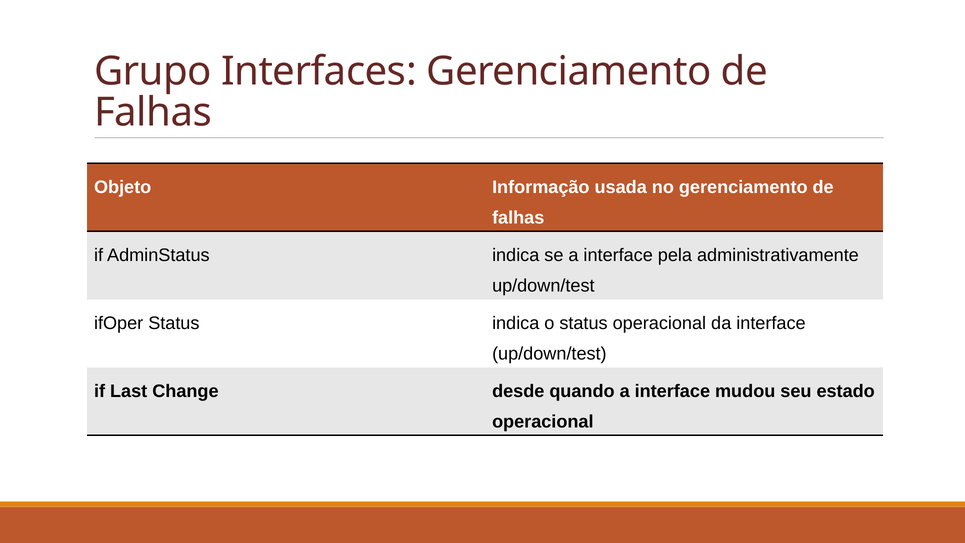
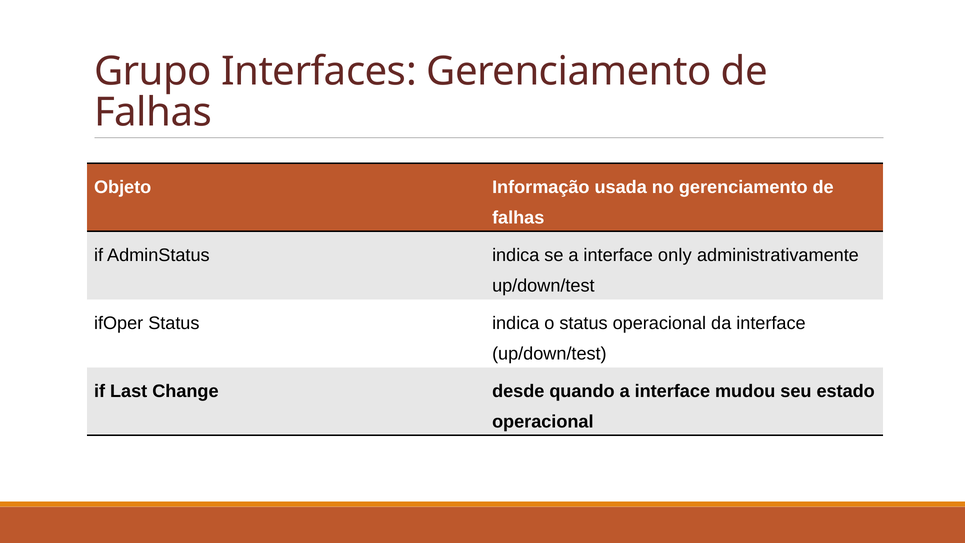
pela: pela -> only
